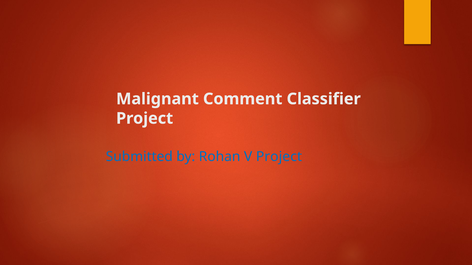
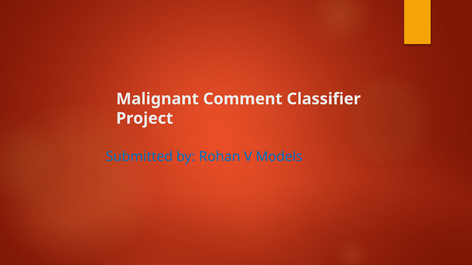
V Project: Project -> Models
